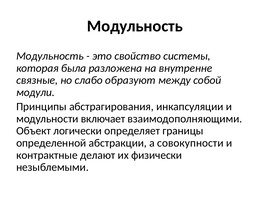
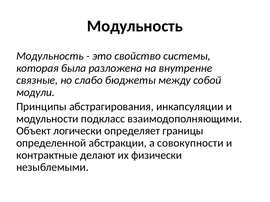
образуют: образуют -> бюджеты
включает: включает -> подкласс
